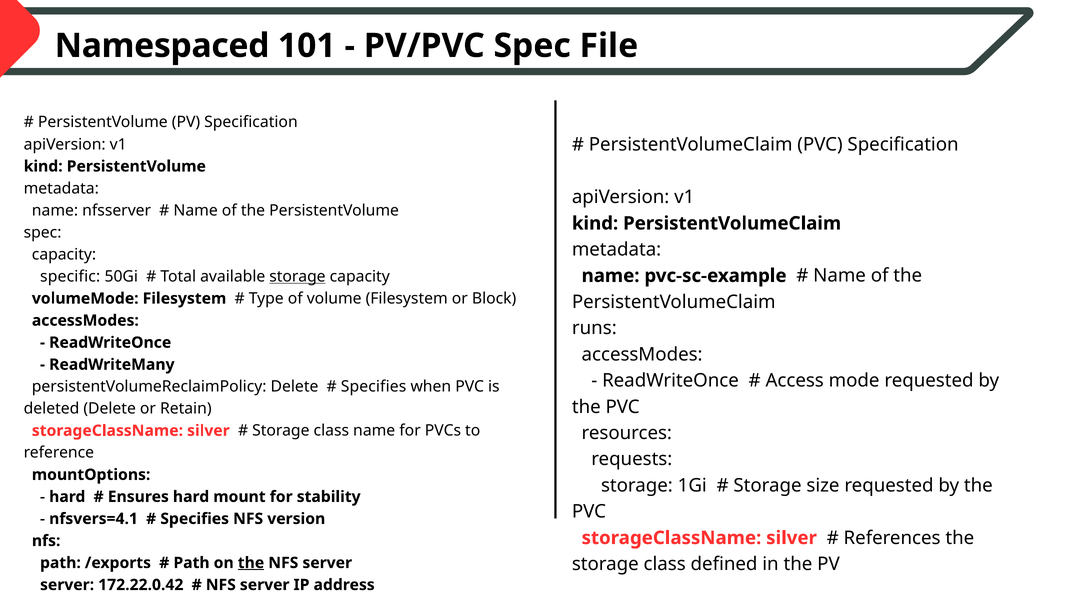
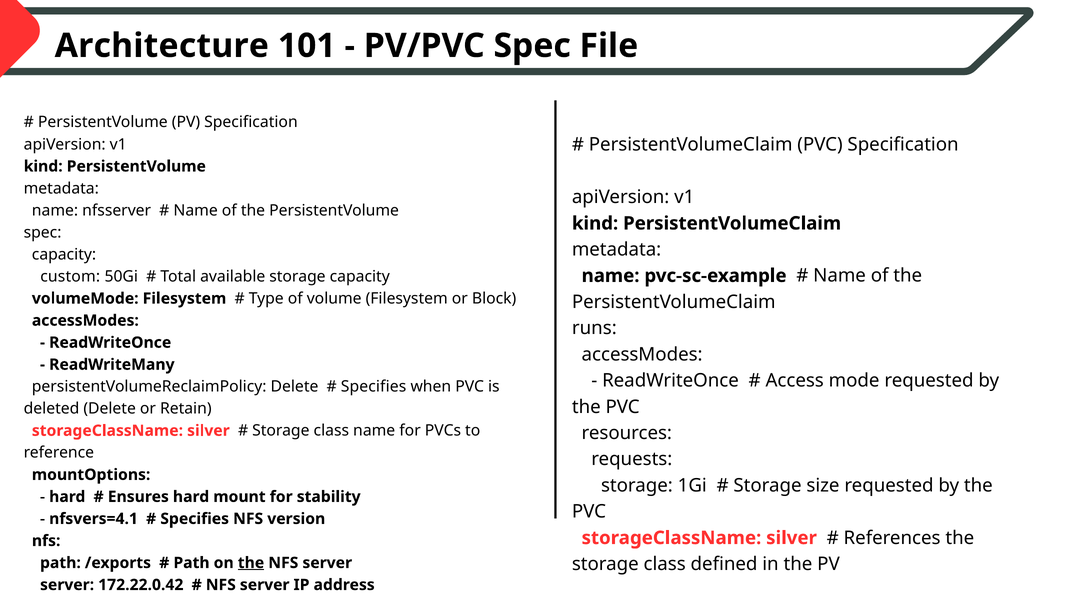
Namespaced: Namespaced -> Architecture
specific: specific -> custom
storage at (297, 276) underline: present -> none
